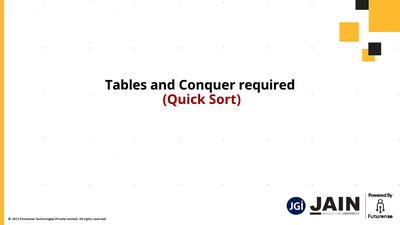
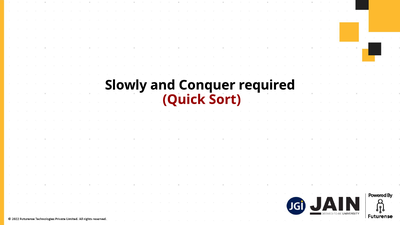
Tables: Tables -> Slowly
